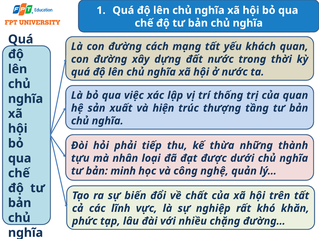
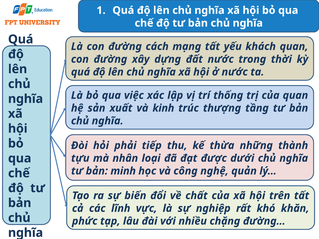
hiện: hiện -> kinh
